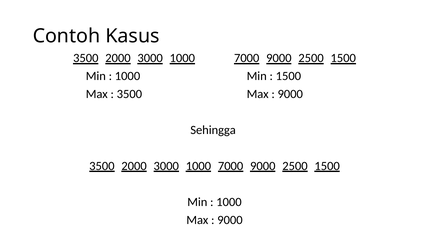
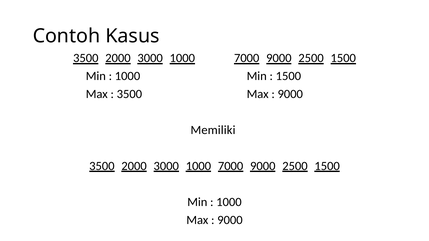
Sehingga: Sehingga -> Memiliki
